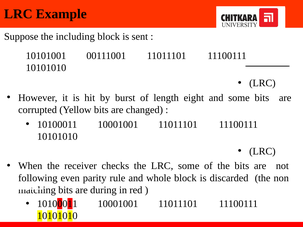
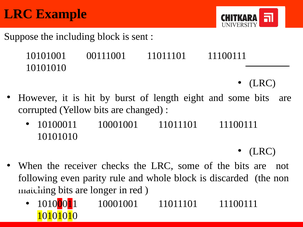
during: during -> longer
